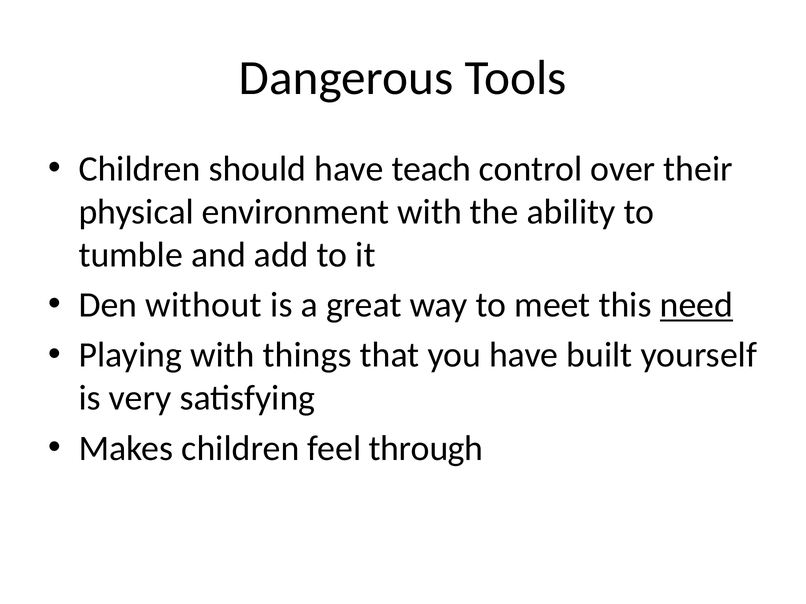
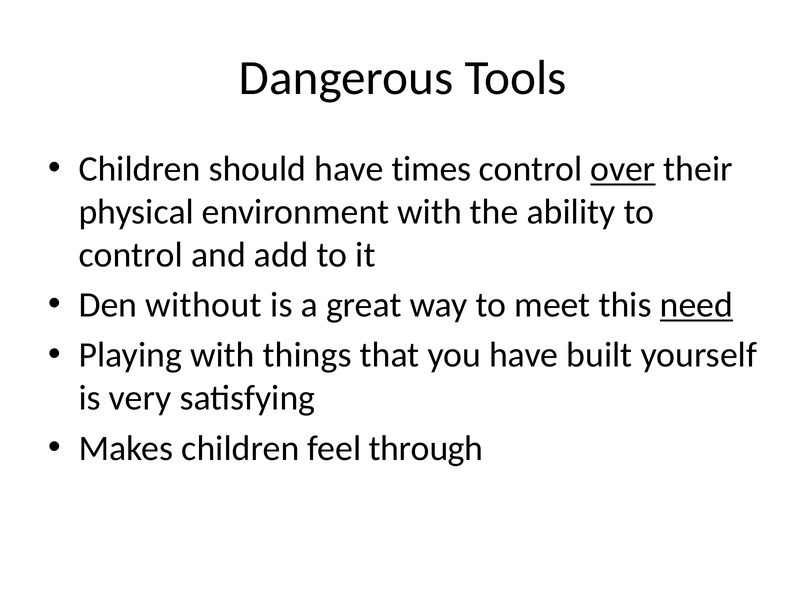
teach: teach -> times
over underline: none -> present
tumble at (131, 255): tumble -> control
